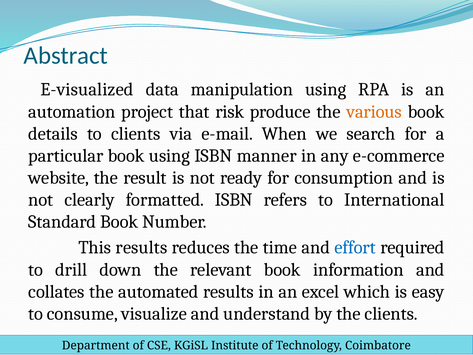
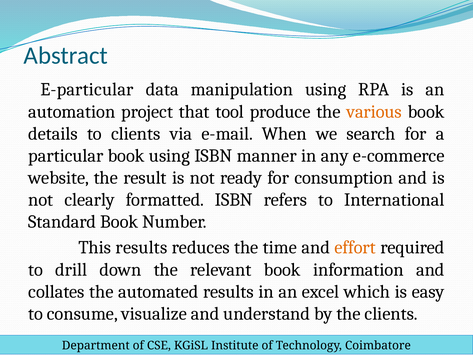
E-visualized: E-visualized -> E-particular
risk: risk -> tool
effort colour: blue -> orange
